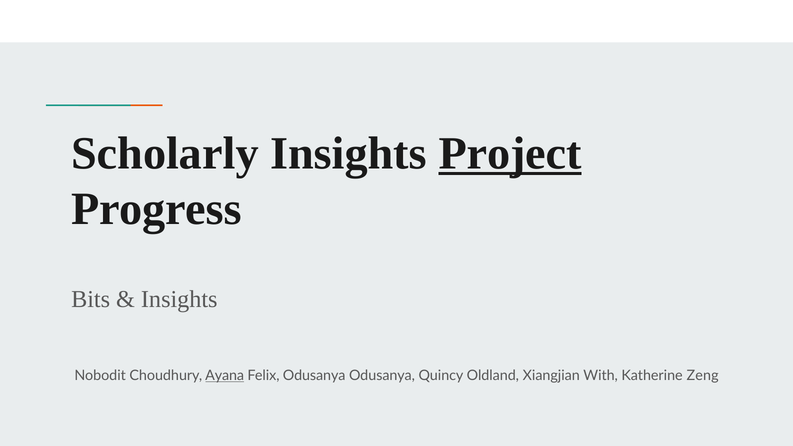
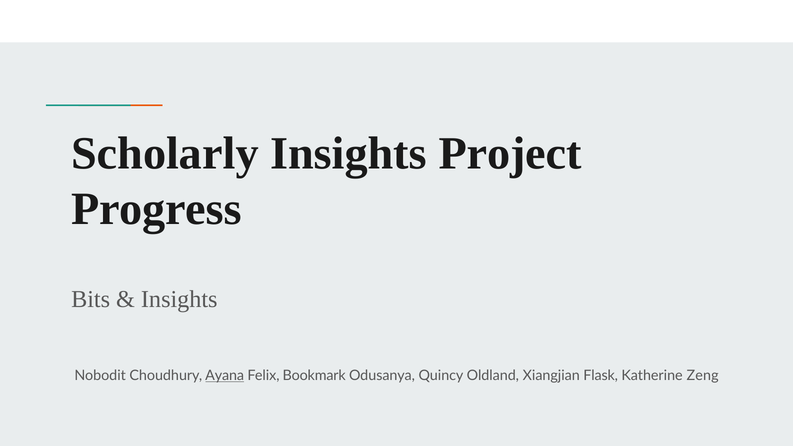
Project underline: present -> none
Felix Odusanya: Odusanya -> Bookmark
With: With -> Flask
